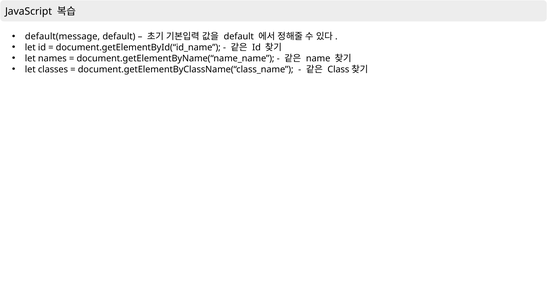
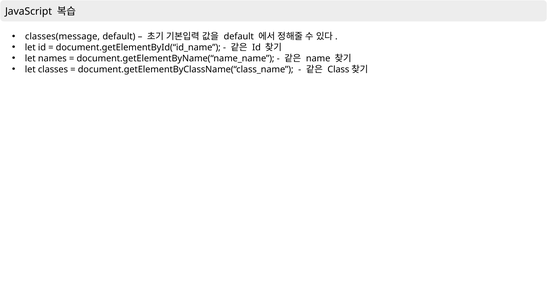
default(message: default(message -> classes(message
